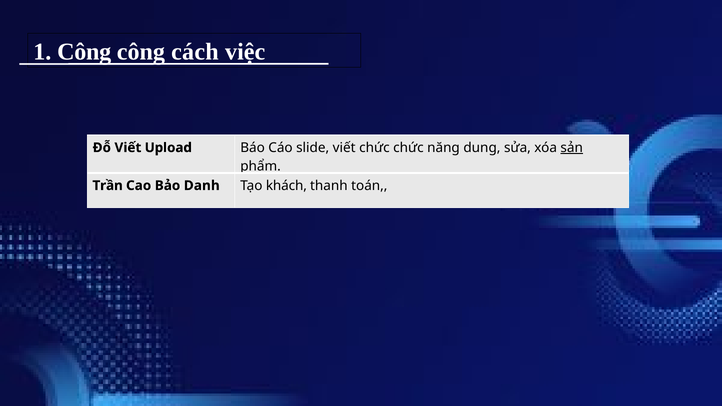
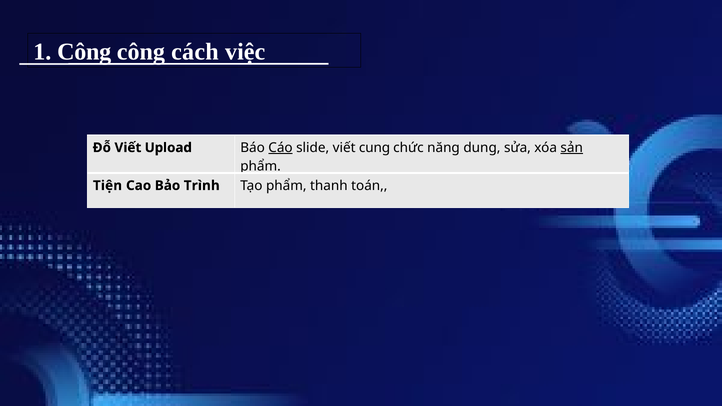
Cáo underline: none -> present
viết chức: chức -> cung
Trần: Trần -> Tiện
Danh: Danh -> Trình
Tạo khách: khách -> phẩm
